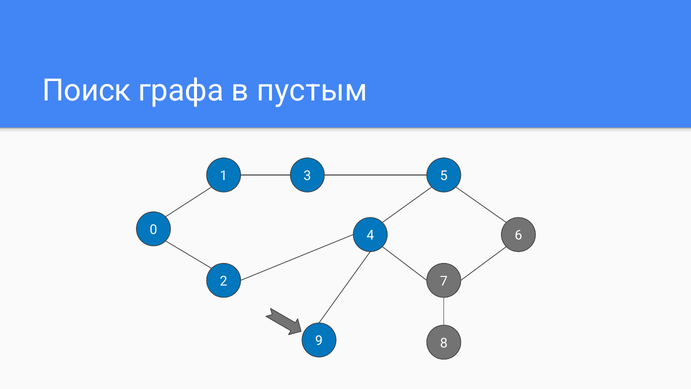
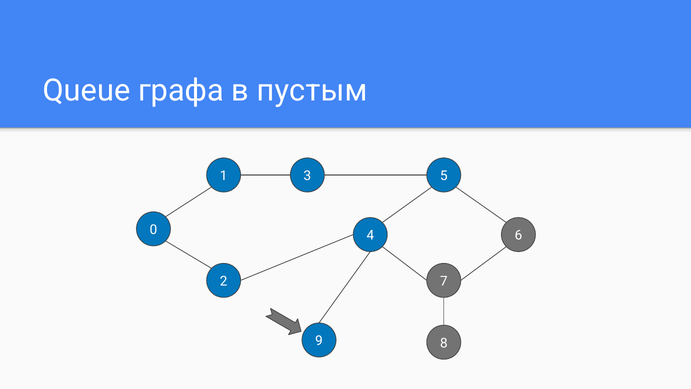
Поиск: Поиск -> Queue
